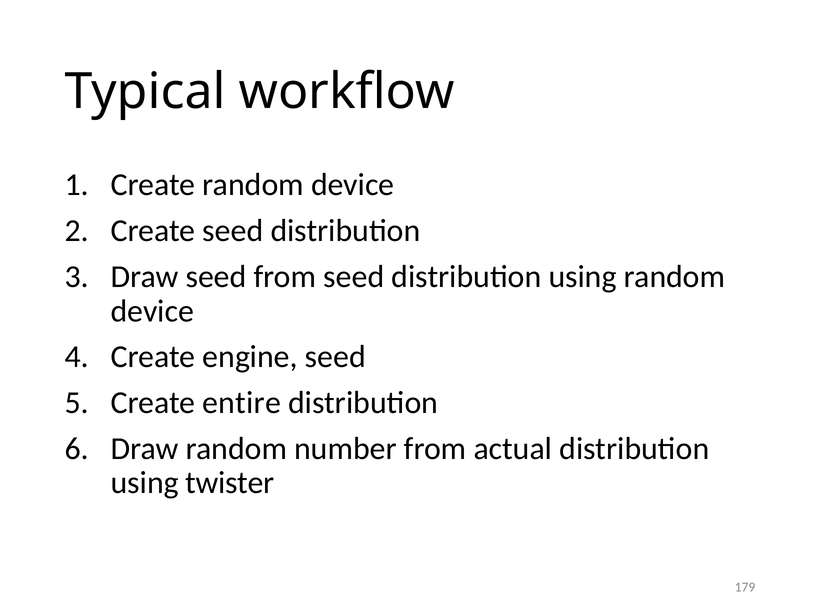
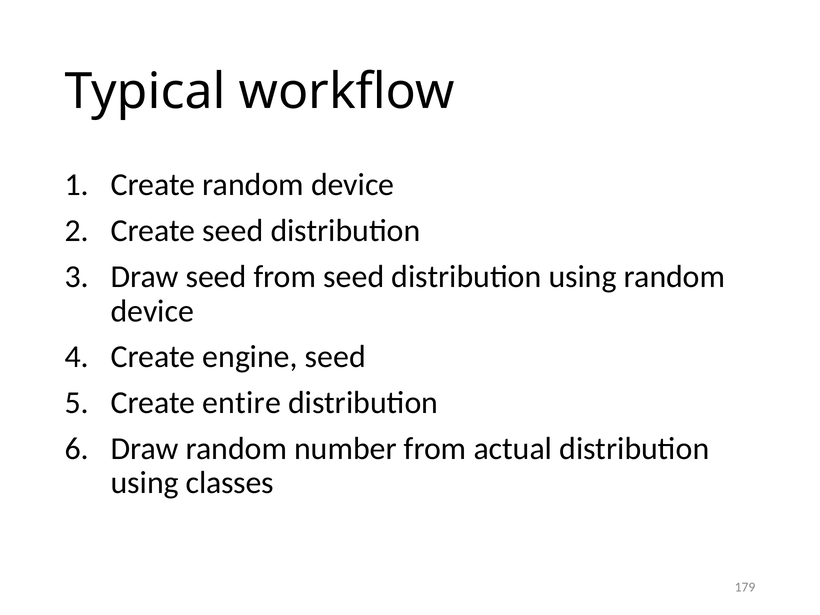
twister: twister -> classes
